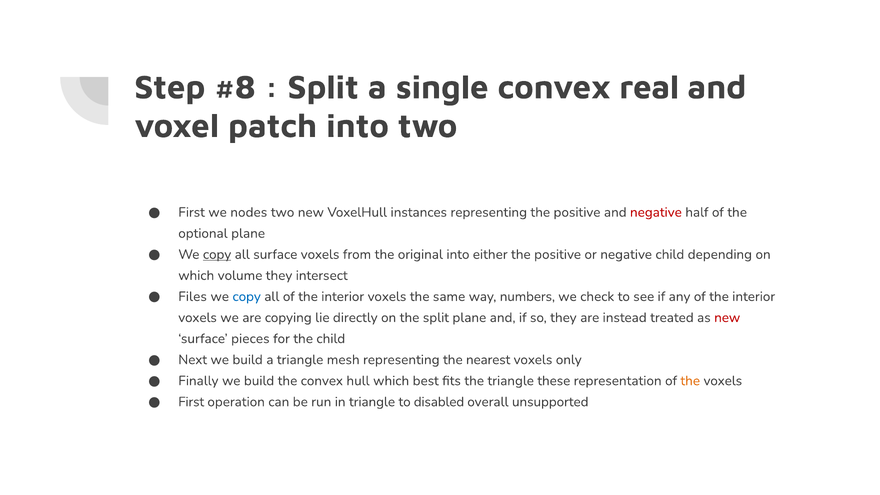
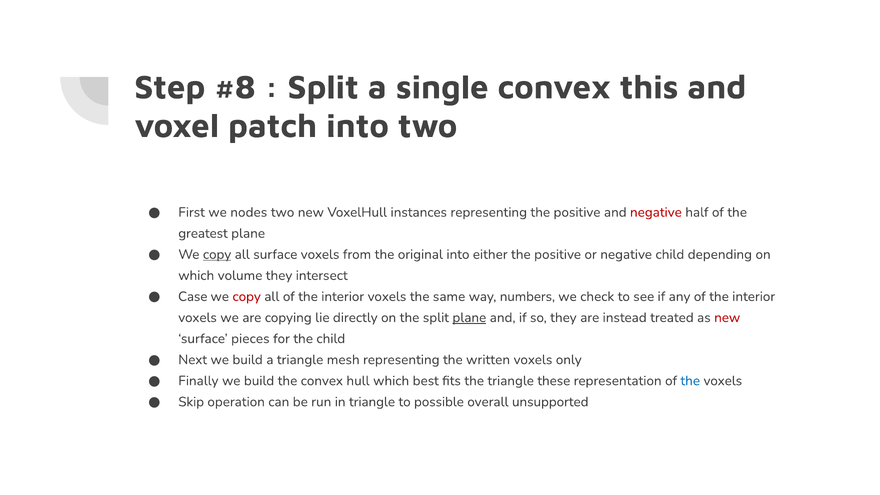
real: real -> this
optional: optional -> greatest
Files: Files -> Case
copy at (247, 297) colour: blue -> red
plane at (469, 318) underline: none -> present
nearest: nearest -> written
the at (690, 381) colour: orange -> blue
First at (191, 402): First -> Skip
disabled: disabled -> possible
